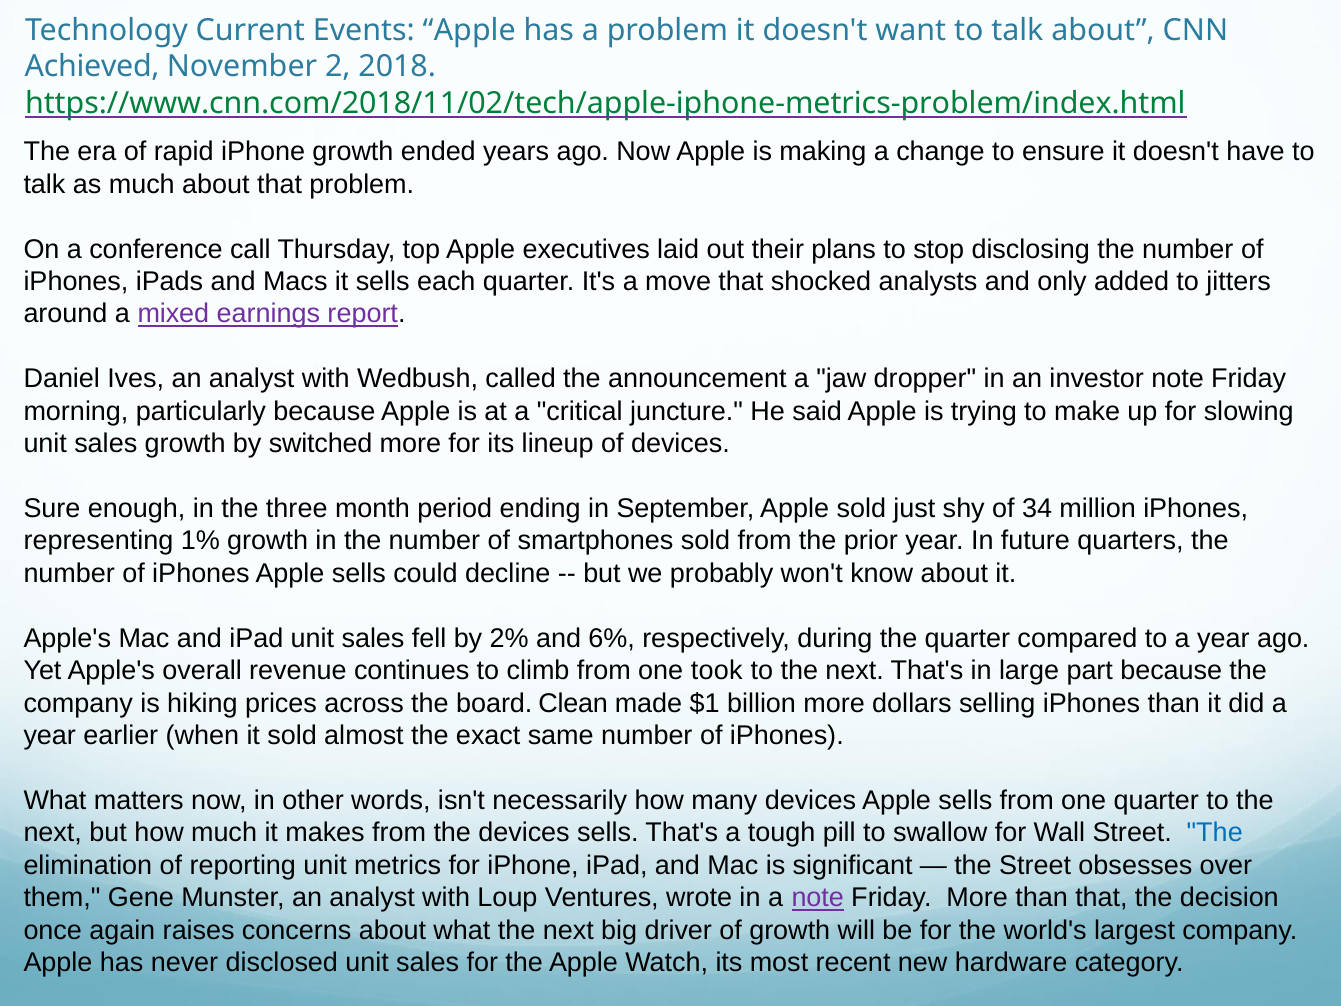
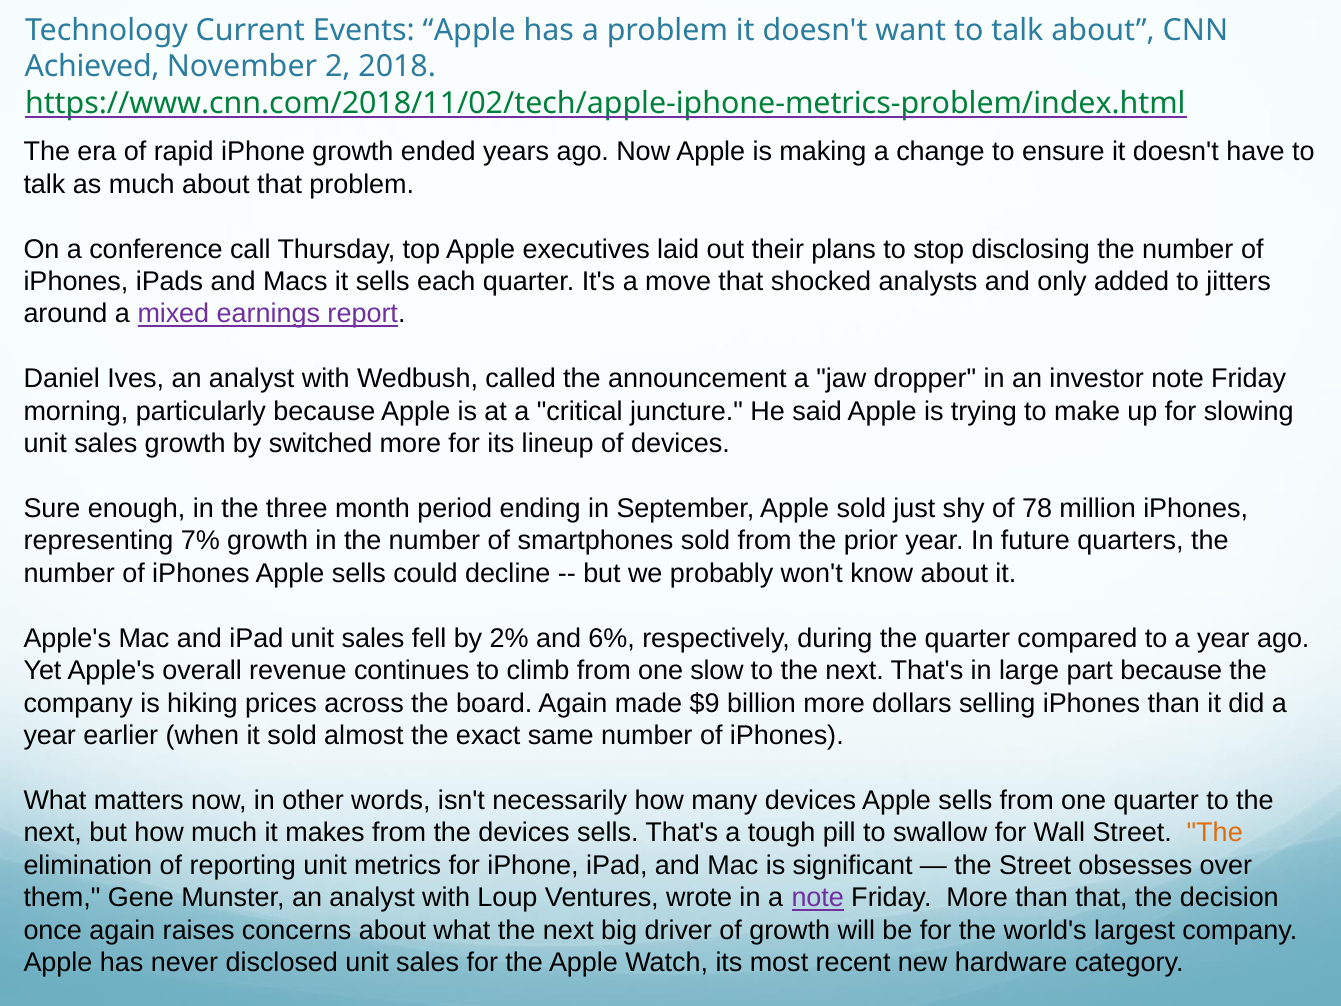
34: 34 -> 78
1%: 1% -> 7%
took: took -> slow
board Clean: Clean -> Again
$1: $1 -> $9
The at (1215, 833) colour: blue -> orange
